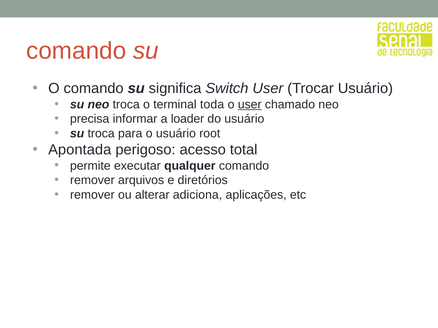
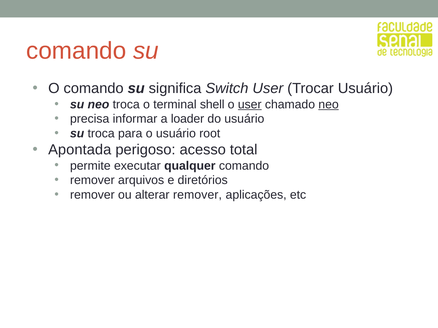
toda: toda -> shell
neo at (329, 105) underline: none -> present
alterar adiciona: adiciona -> remover
